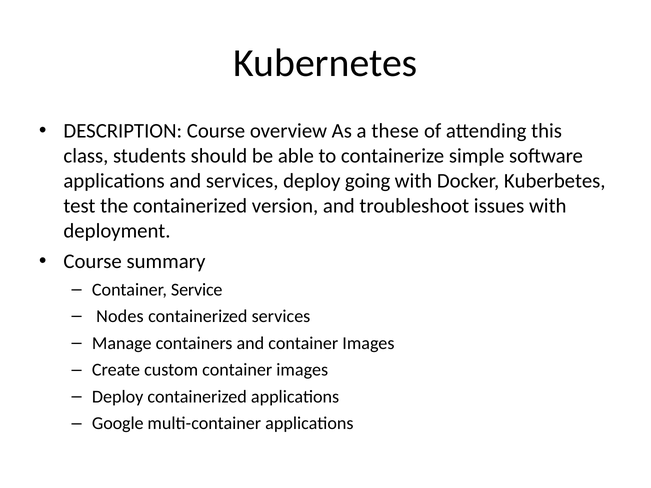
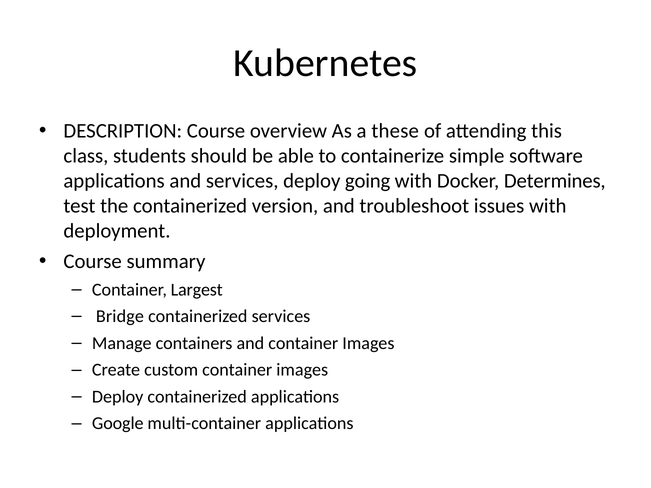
Kuberbetes: Kuberbetes -> Determines
Service: Service -> Largest
Nodes: Nodes -> Bridge
